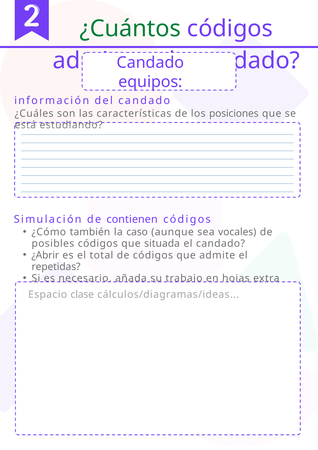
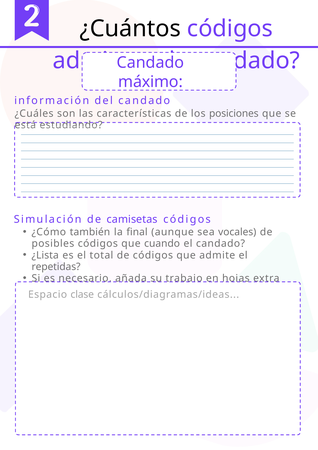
¿Cuántos colour: green -> black
equipos: equipos -> máximo
contienen: contienen -> camisetas
caso: caso -> final
situada: situada -> cuando
¿Abrir: ¿Abrir -> ¿Lista
